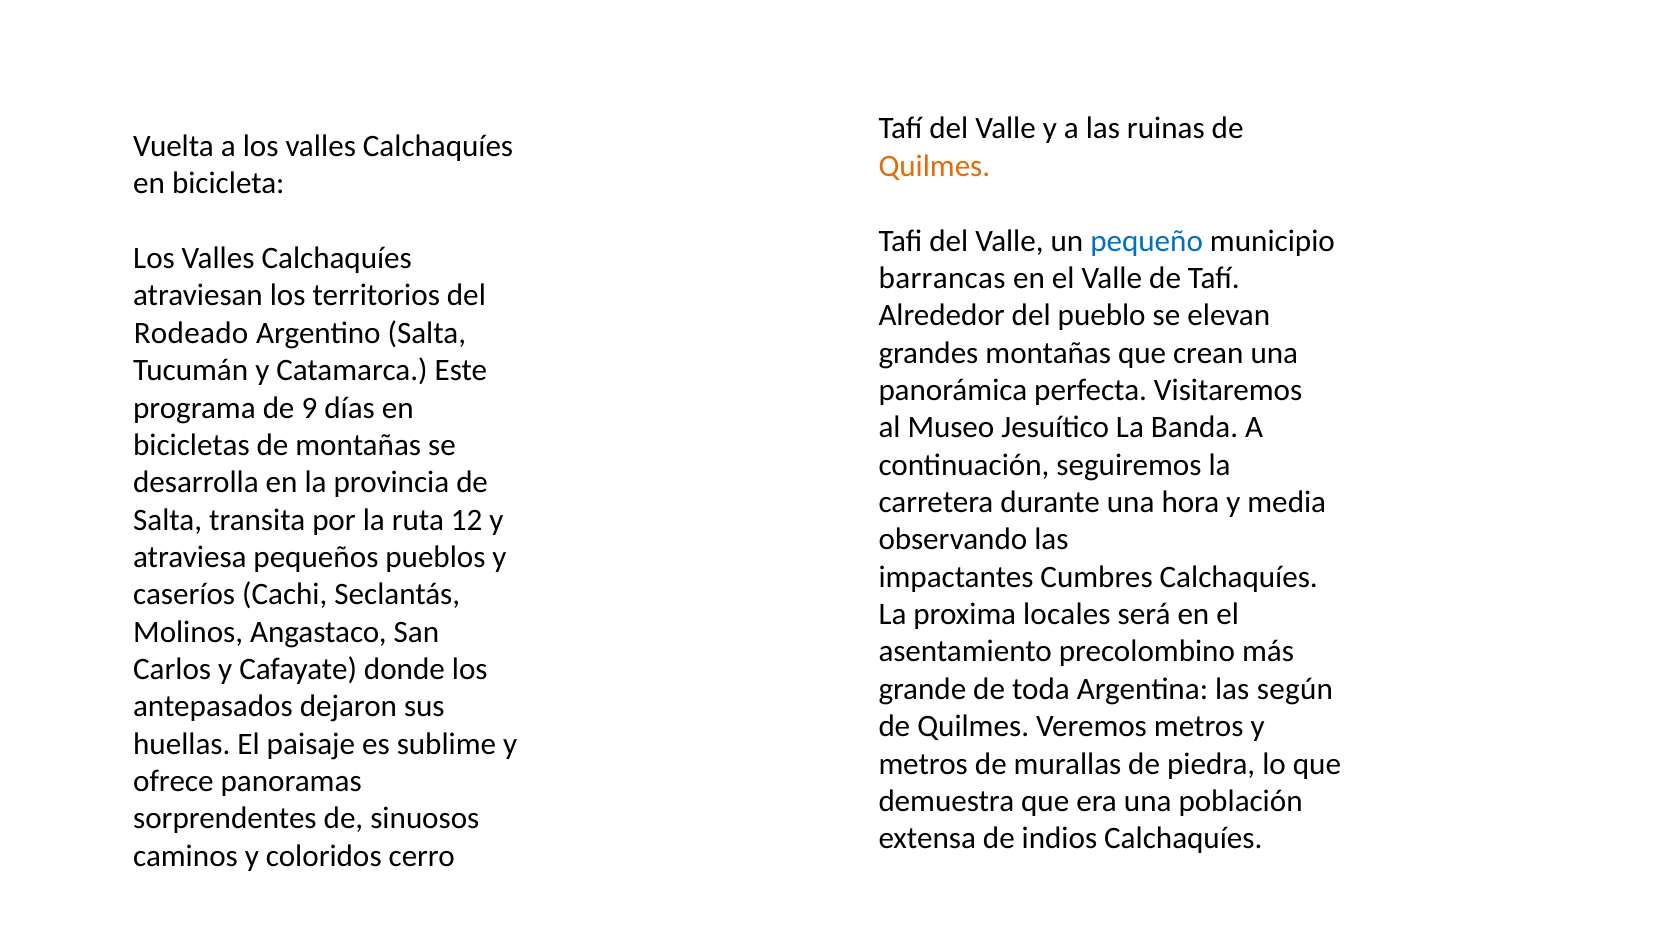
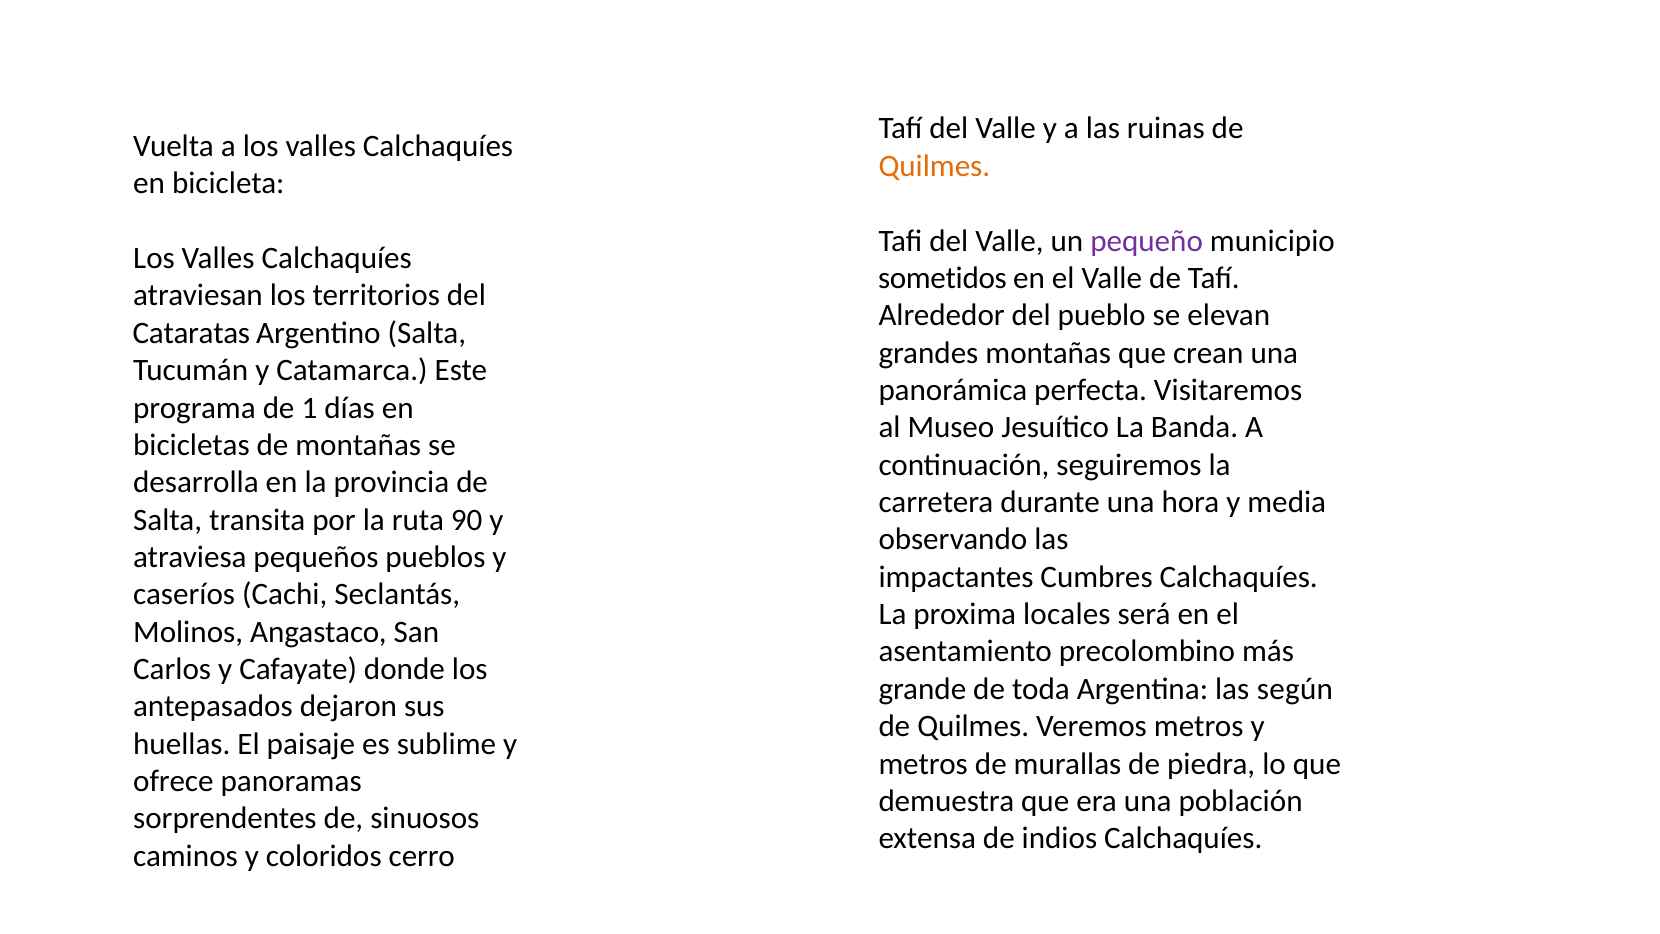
pequeño colour: blue -> purple
barrancas: barrancas -> sometidos
Rodeado: Rodeado -> Cataratas
9: 9 -> 1
12: 12 -> 90
